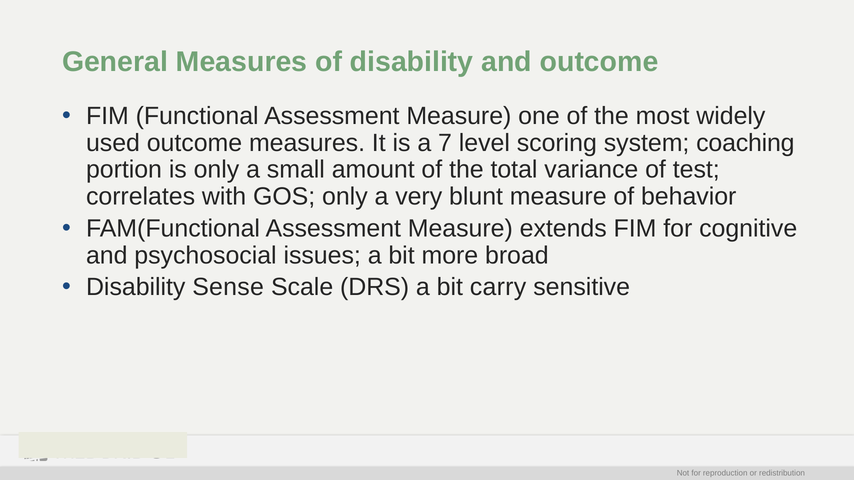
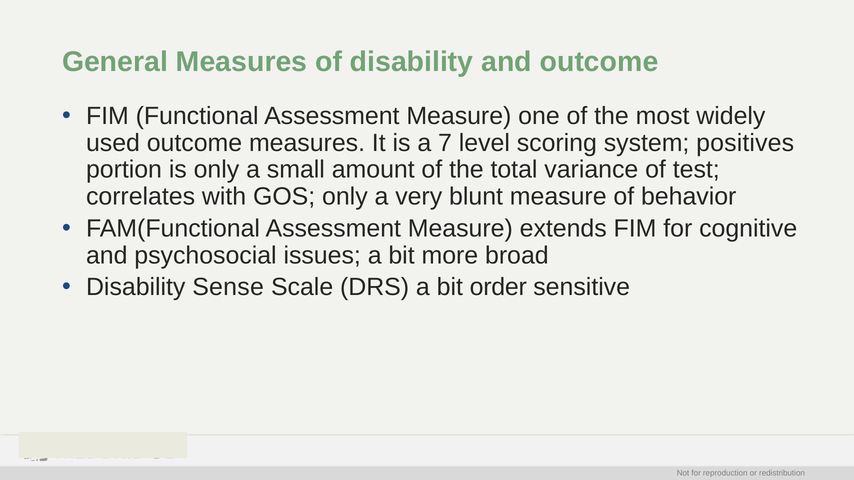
coaching: coaching -> positives
carry: carry -> order
